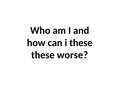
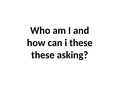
worse: worse -> asking
